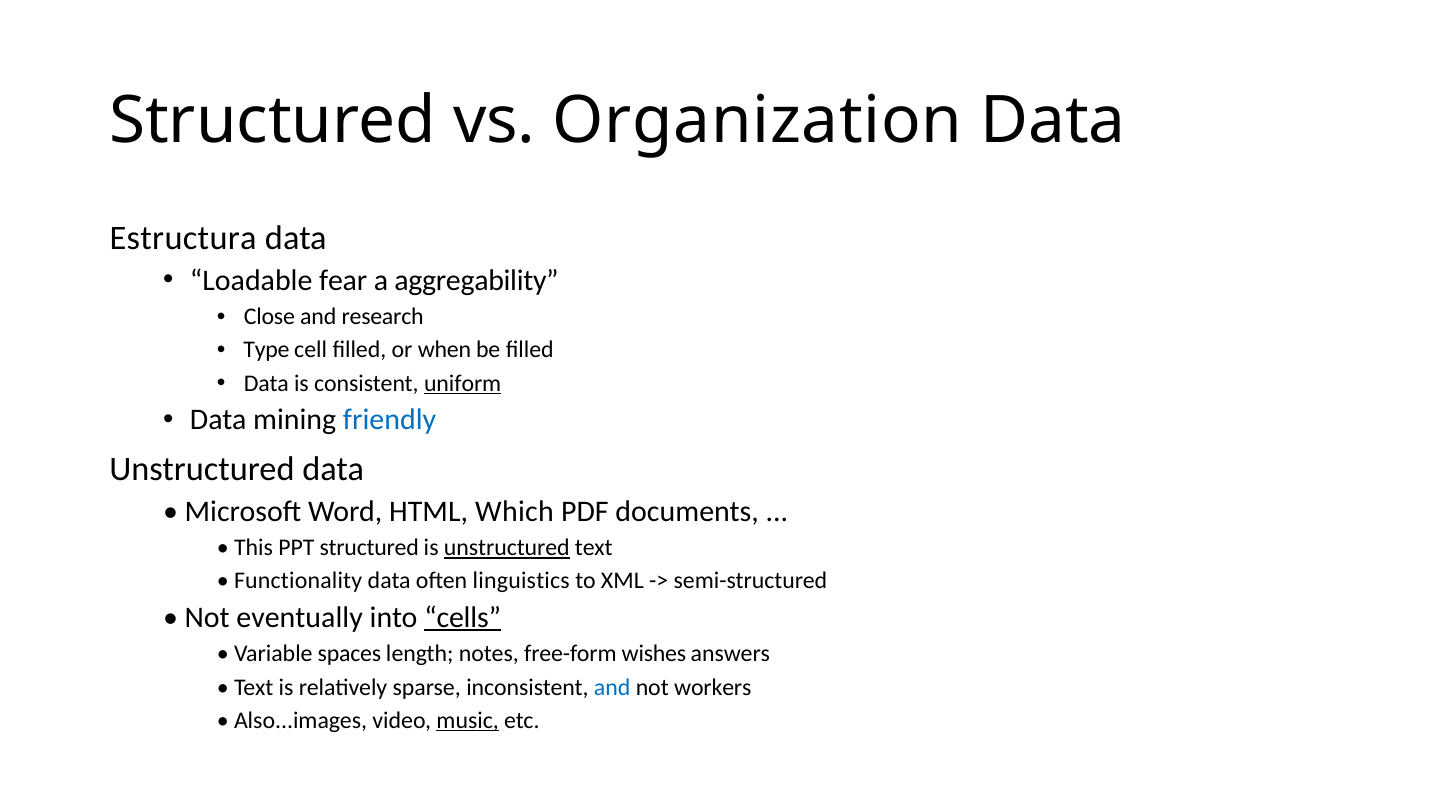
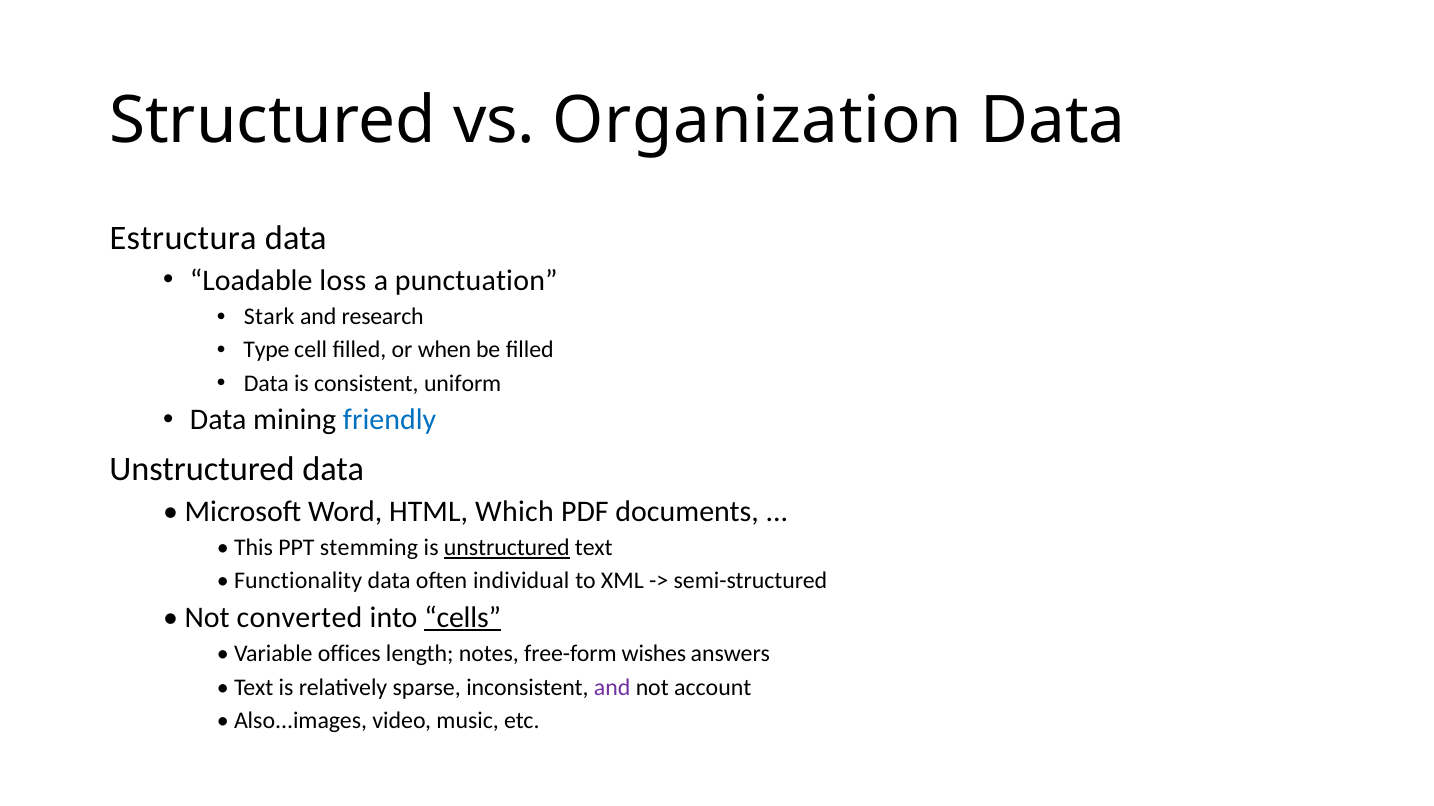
fear: fear -> loss
aggregability: aggregability -> punctuation
Close: Close -> Stark
uniform underline: present -> none
PPT structured: structured -> stemming
linguistics: linguistics -> individual
eventually: eventually -> converted
spaces: spaces -> offices
and at (612, 688) colour: blue -> purple
workers: workers -> account
music underline: present -> none
